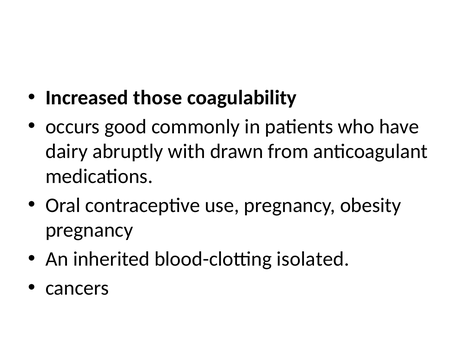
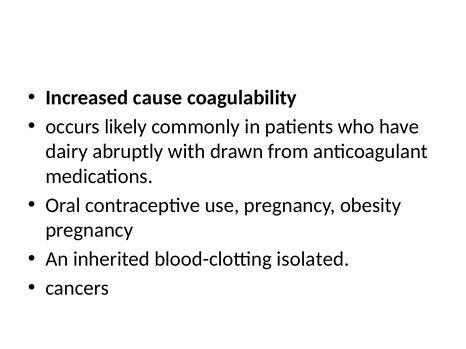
those: those -> cause
good: good -> likely
